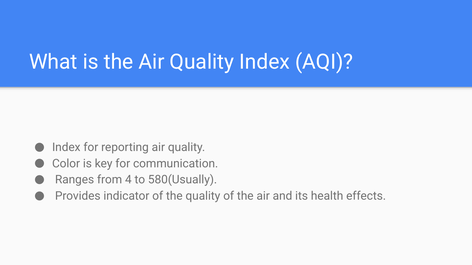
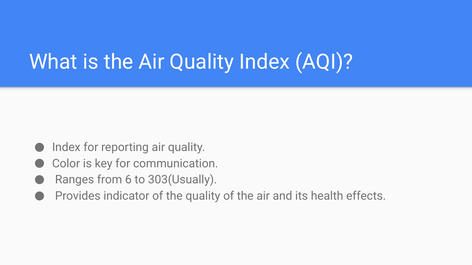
4: 4 -> 6
580(Usually: 580(Usually -> 303(Usually
